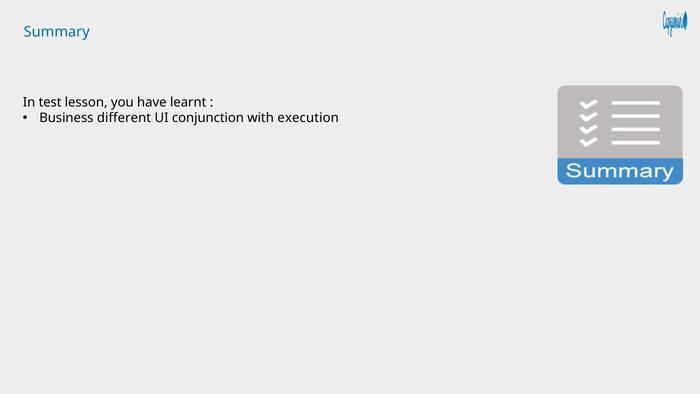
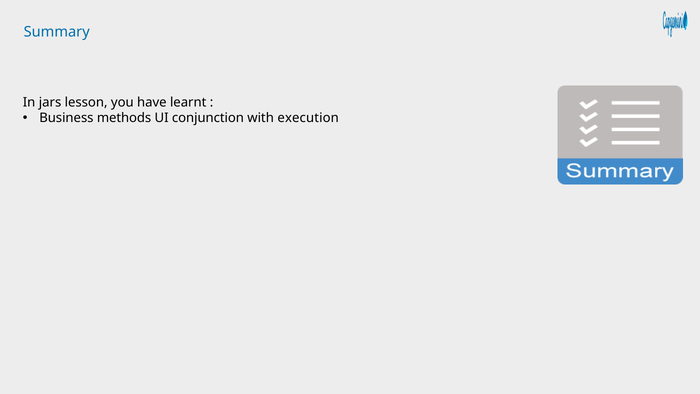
test: test -> jars
different: different -> methods
